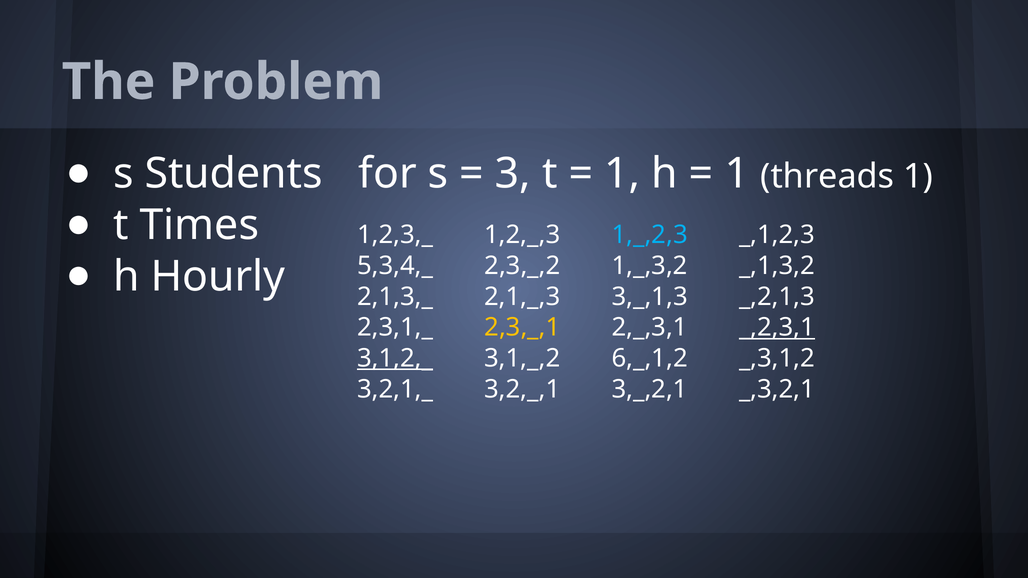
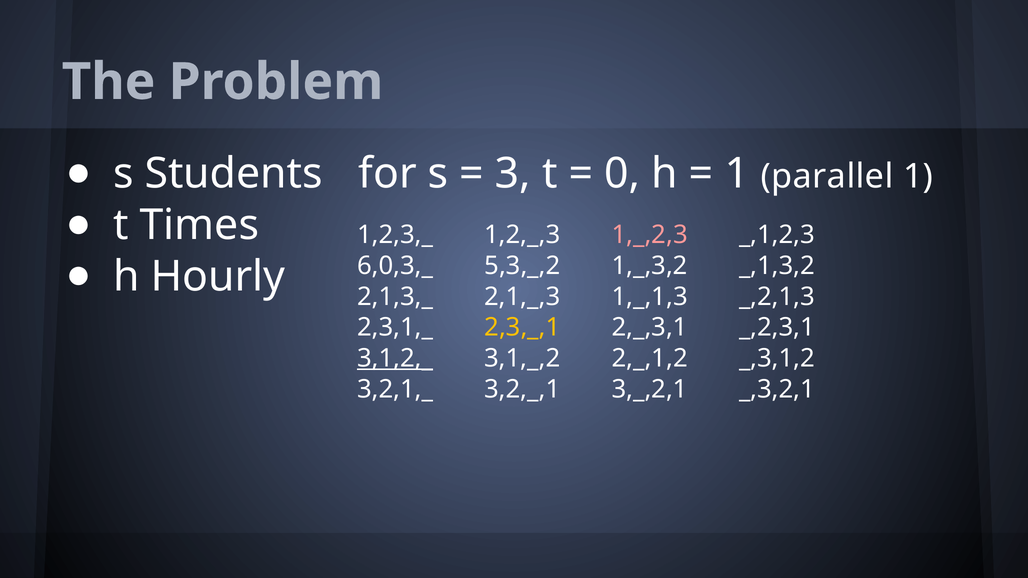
1 at (622, 174): 1 -> 0
threads: threads -> parallel
1,_,2,3 colour: light blue -> pink
5,3,4,_: 5,3,4,_ -> 6,0,3,_
2,3,_,2: 2,3,_,2 -> 5,3,_,2
3,_,1,3: 3,_,1,3 -> 1,_,1,3
_,2,3,1 underline: present -> none
6,_,1,2: 6,_,1,2 -> 2,_,1,2
